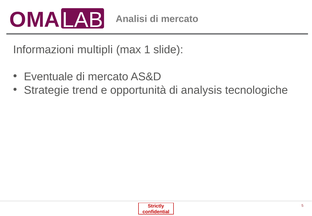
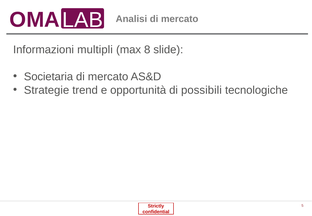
1: 1 -> 8
Eventuale: Eventuale -> Societaria
analysis: analysis -> possibili
